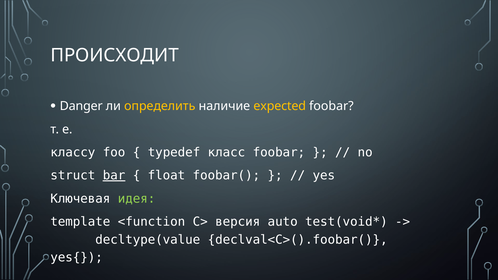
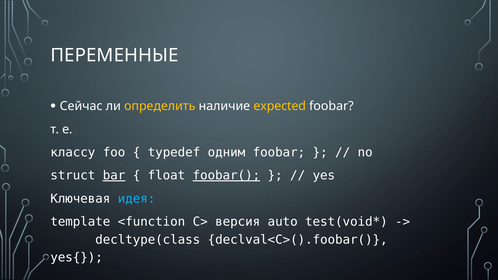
ПРОИСХОДИТ: ПРОИСХОДИТ -> ПЕРЕМЕННЫЕ
Danger: Danger -> Сейчас
класс: класс -> одним
foobar( underline: none -> present
идея colour: light green -> light blue
decltype(value: decltype(value -> decltype(class
